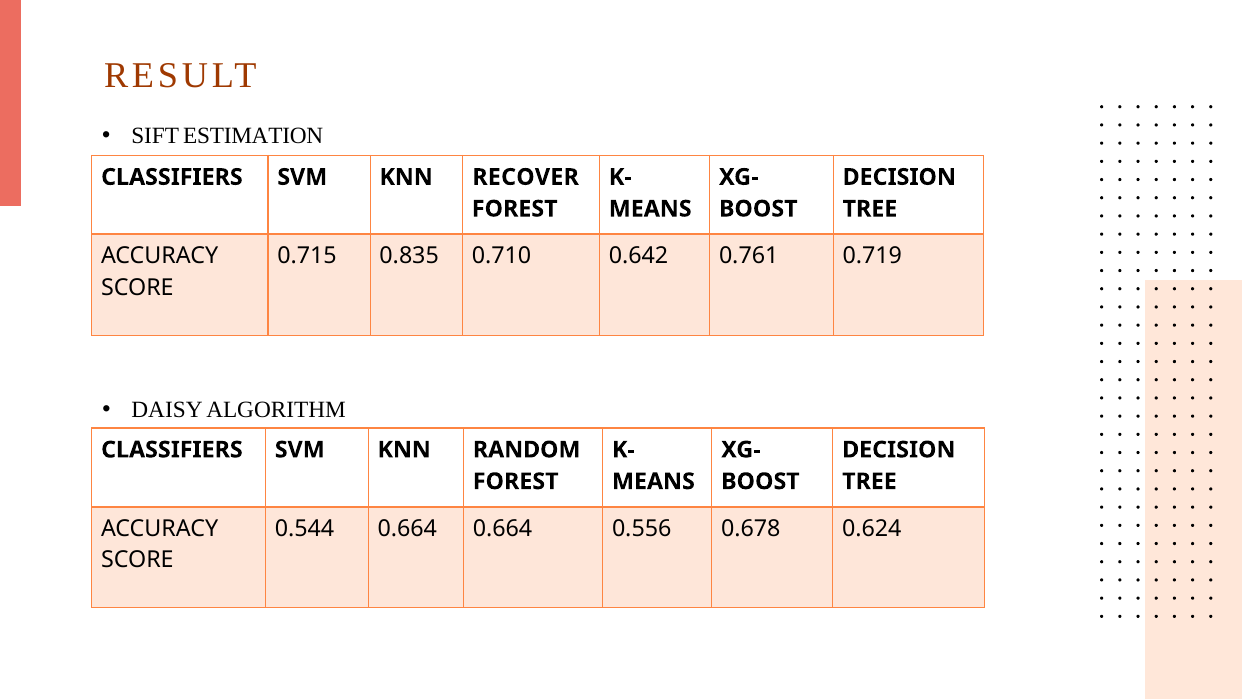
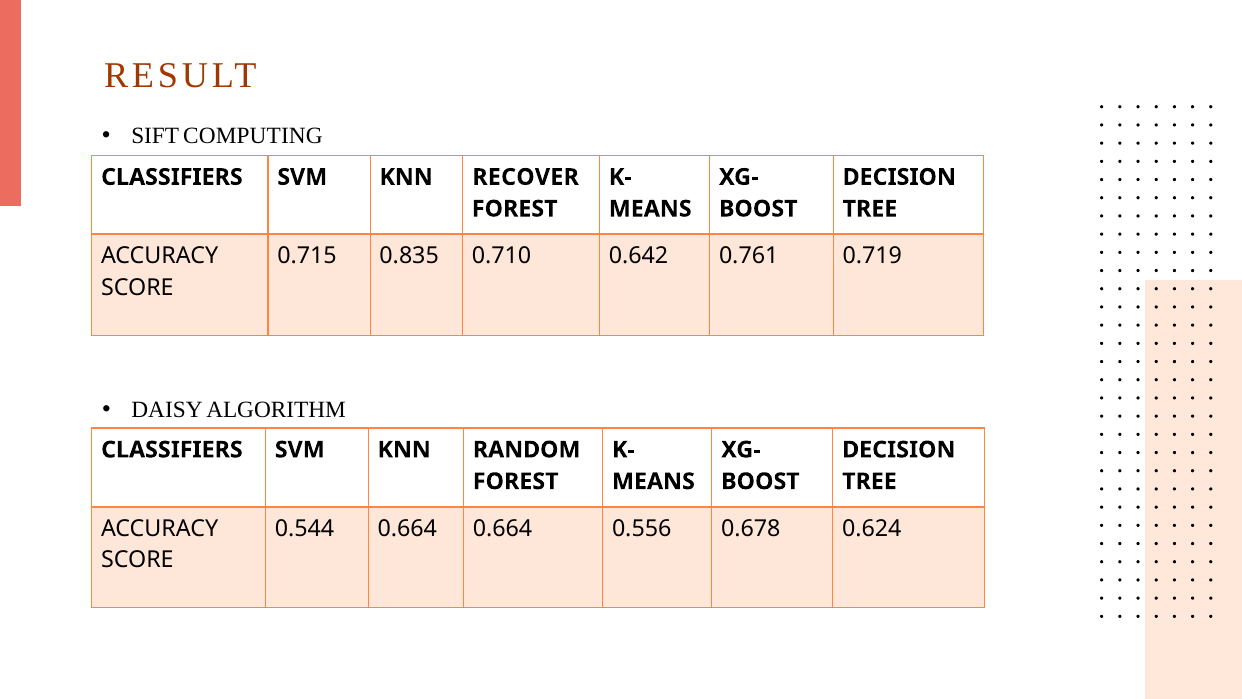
ESTIMATION: ESTIMATION -> COMPUTING
